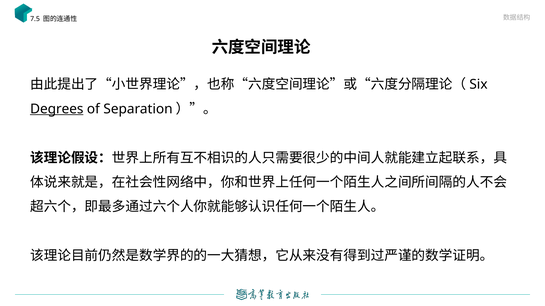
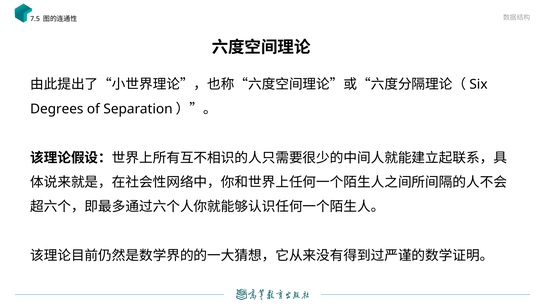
Degrees underline: present -> none
